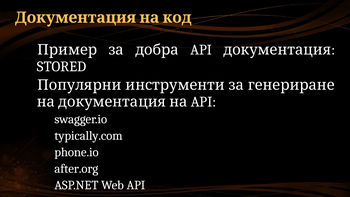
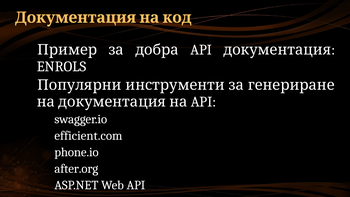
STORED: STORED -> ENROLS
typically.com: typically.com -> efficient.com
